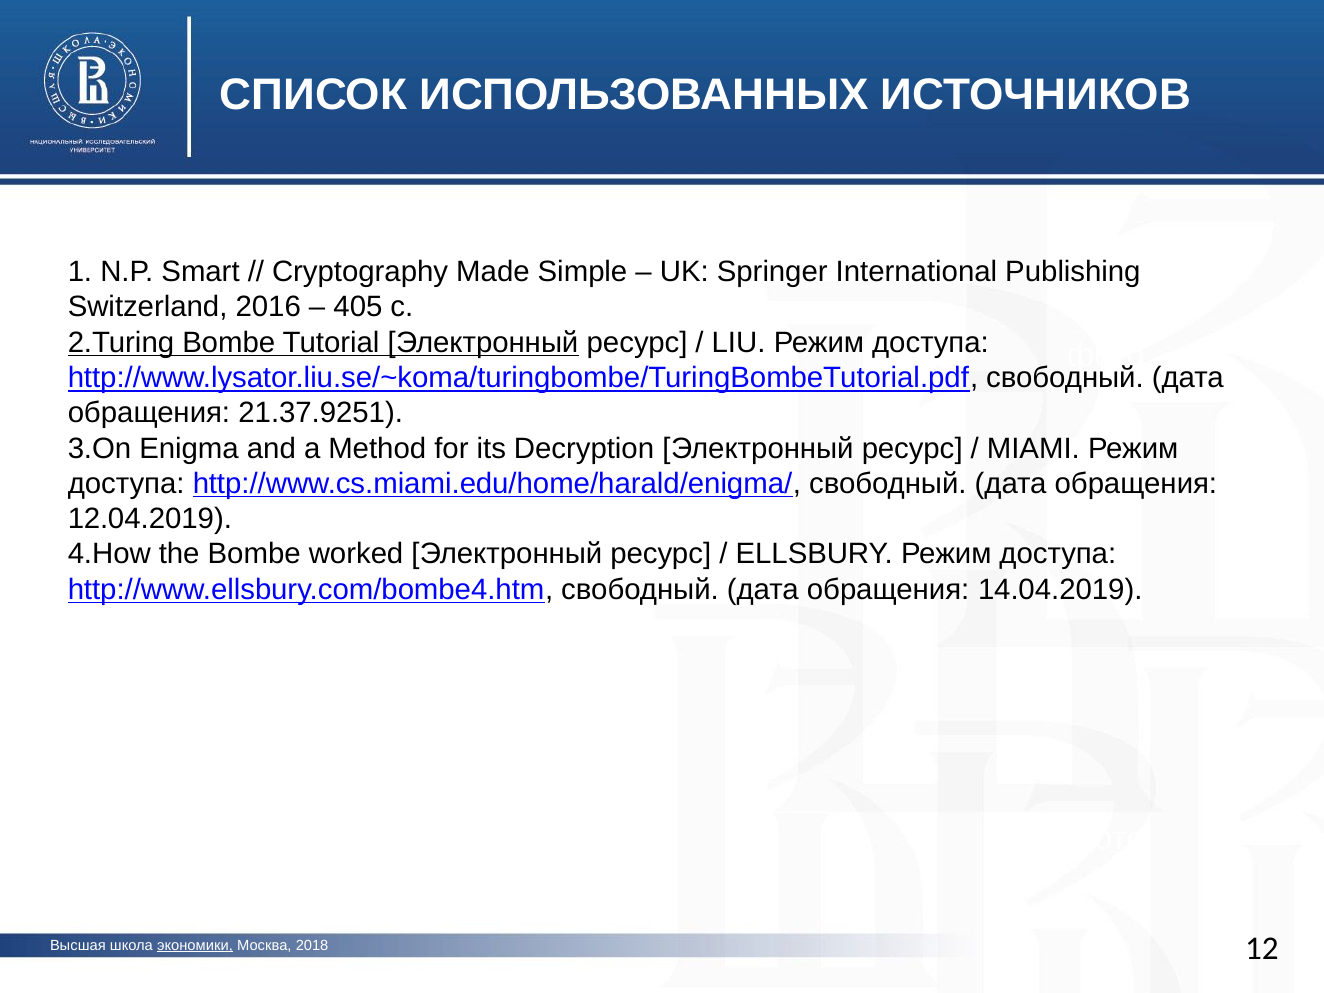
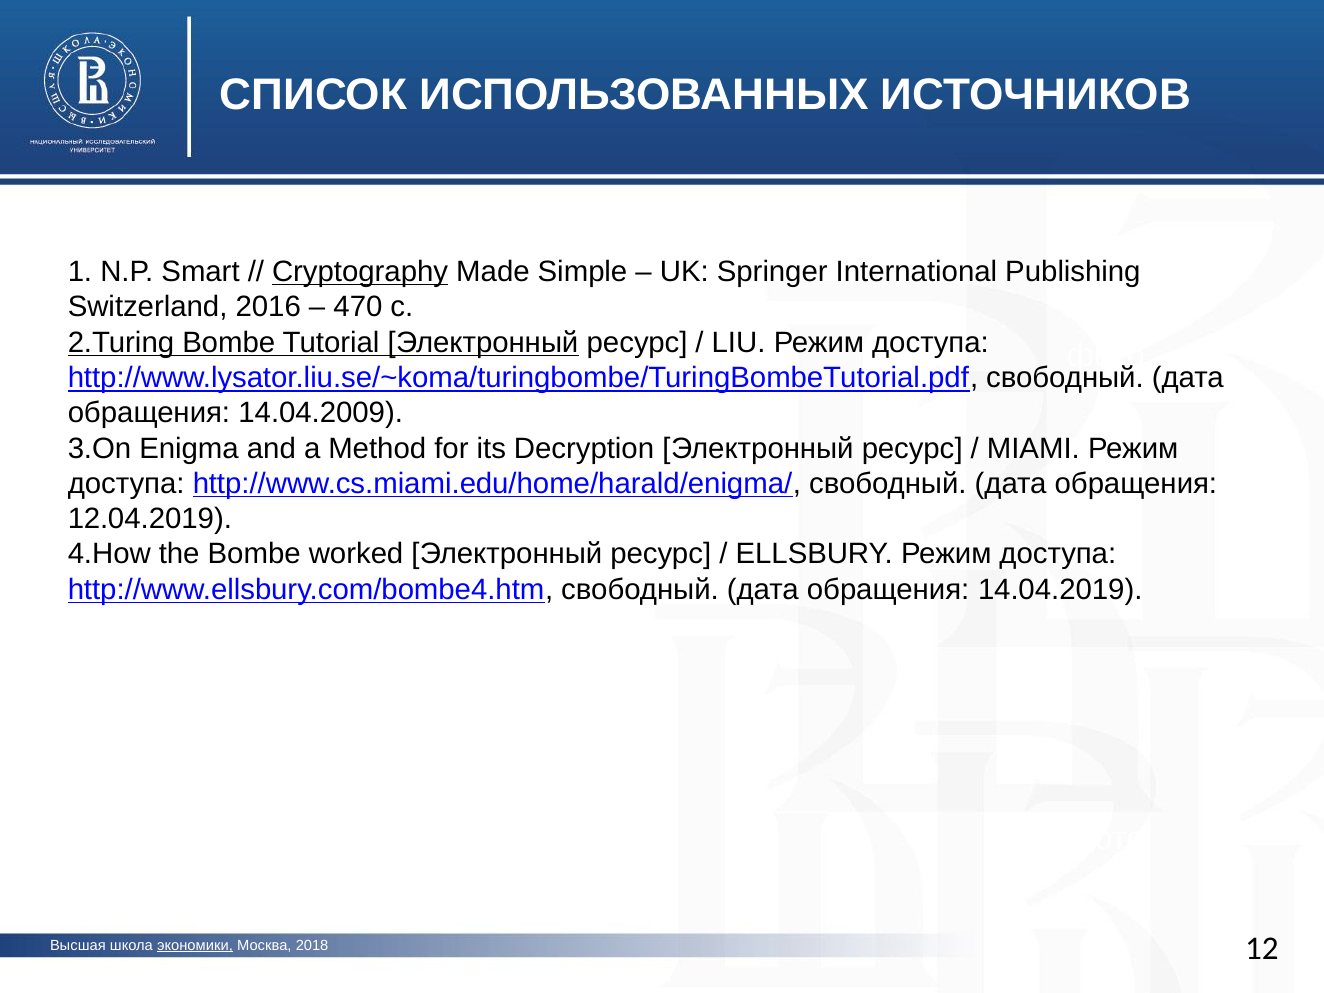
Cryptography underline: none -> present
405: 405 -> 470
21.37.9251: 21.37.9251 -> 14.04.2009
